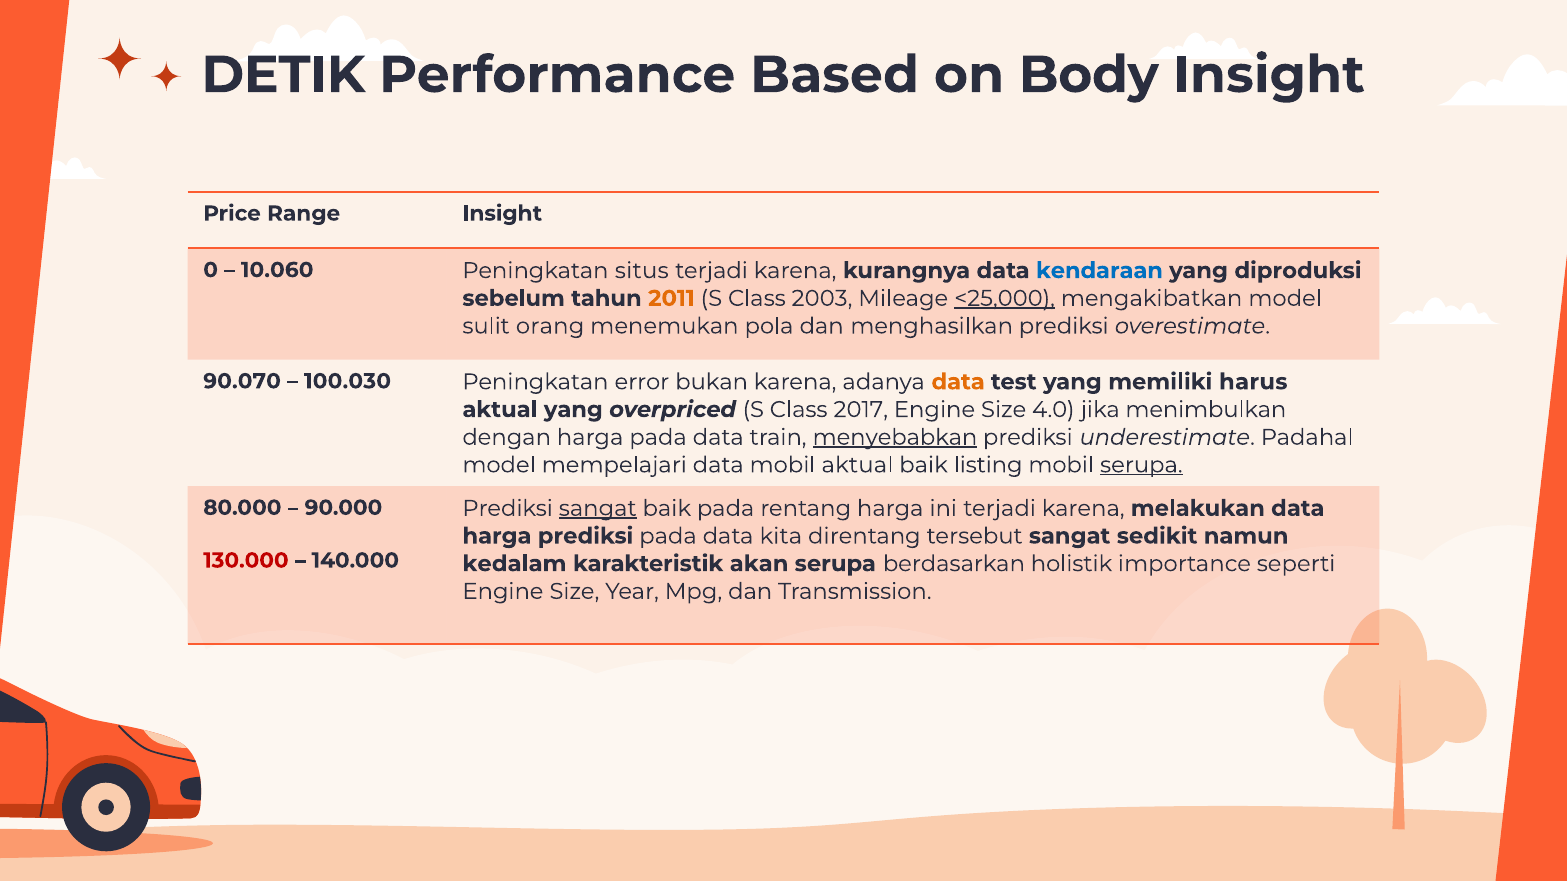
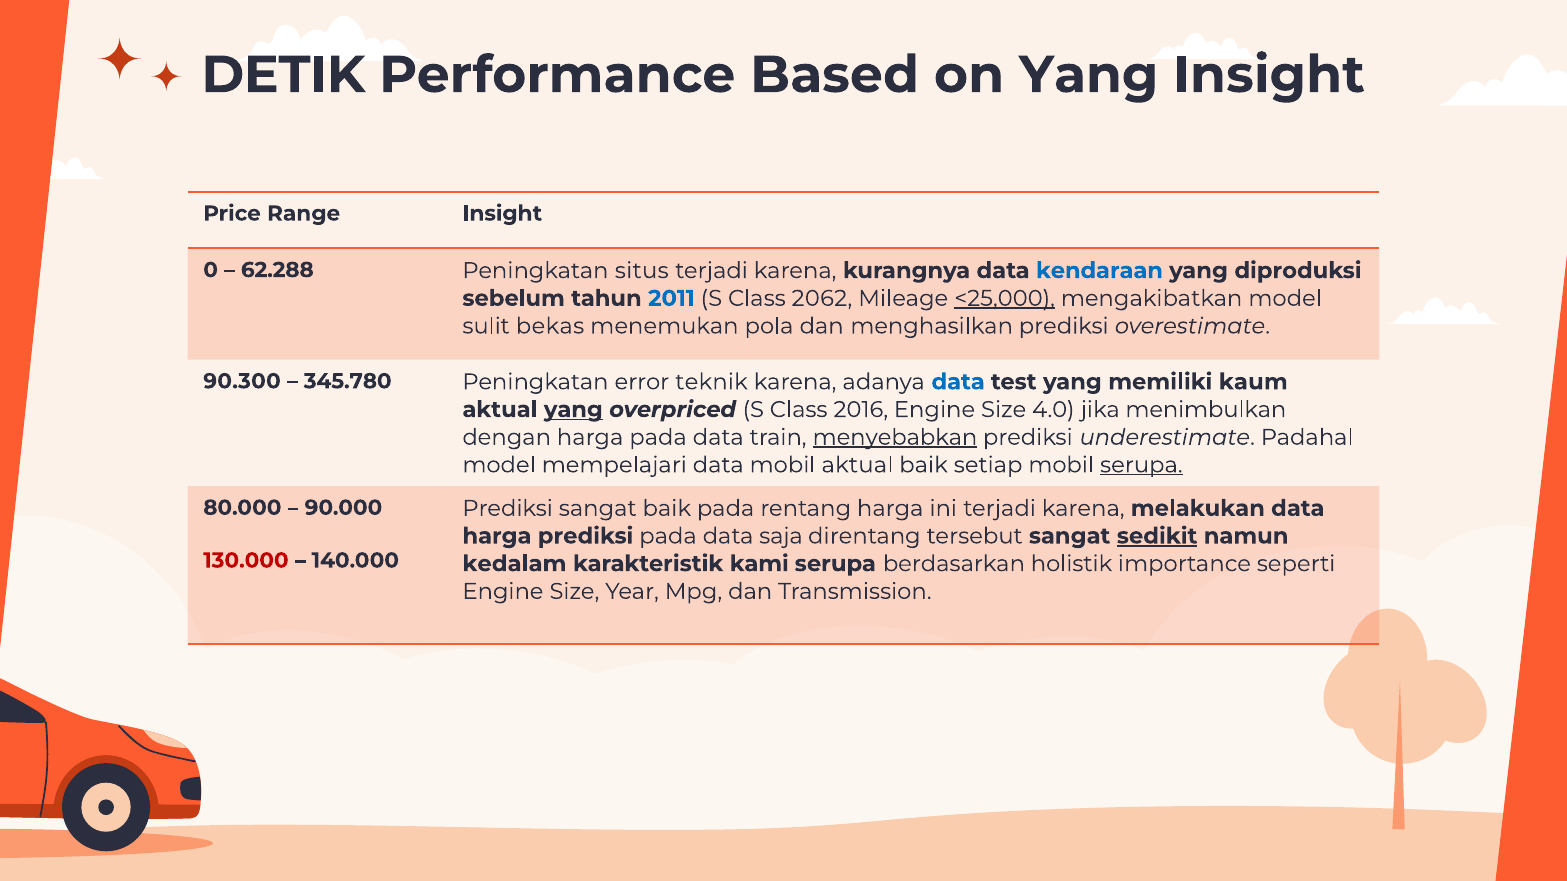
on Body: Body -> Yang
10.060: 10.060 -> 62.288
2011 colour: orange -> blue
2003: 2003 -> 2062
orang: orang -> bekas
90.070: 90.070 -> 90.300
100.030: 100.030 -> 345.780
bukan: bukan -> teknik
data at (958, 382) colour: orange -> blue
harus: harus -> kaum
yang at (573, 410) underline: none -> present
2017: 2017 -> 2016
listing: listing -> setiap
sangat at (598, 509) underline: present -> none
kita: kita -> saja
sedikit underline: none -> present
akan: akan -> kami
